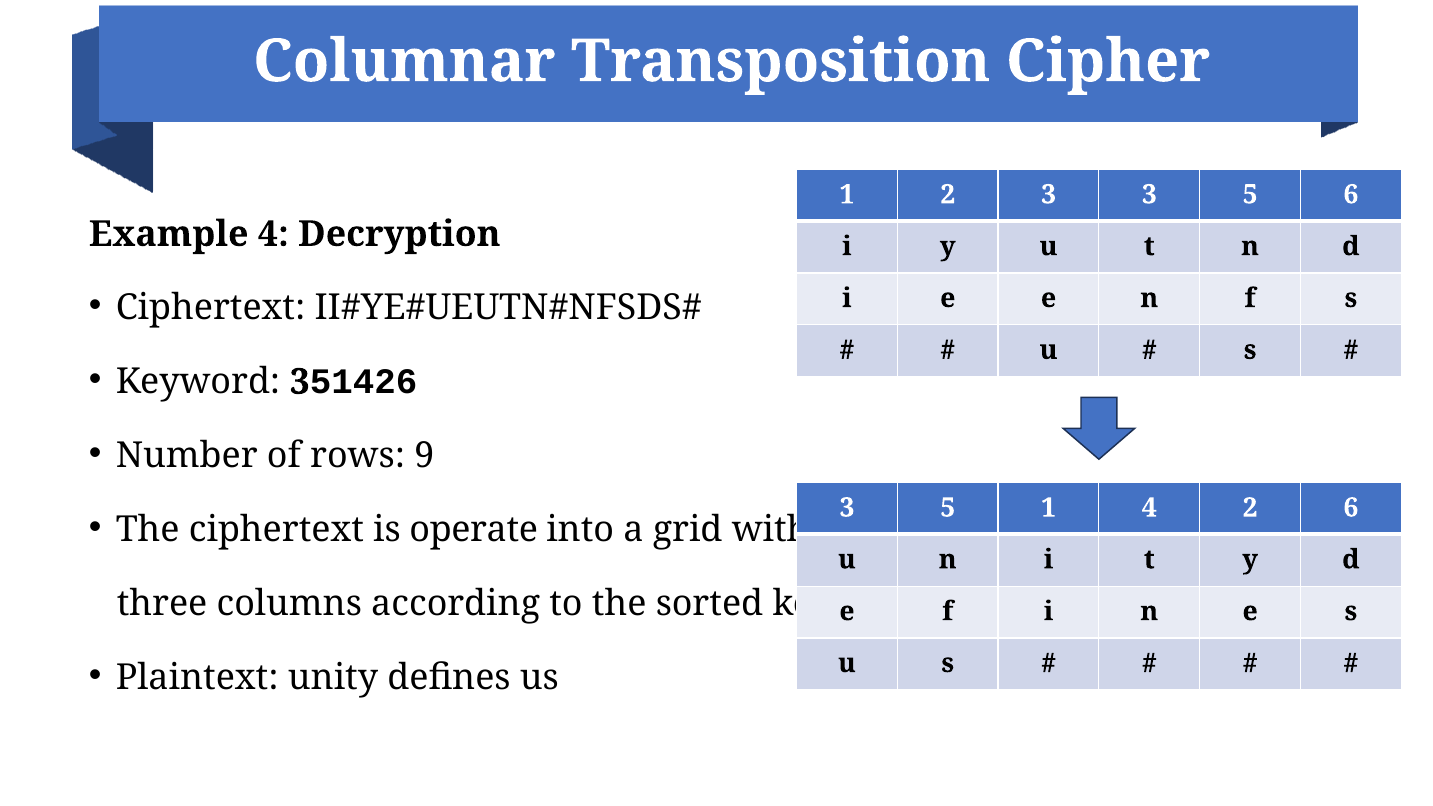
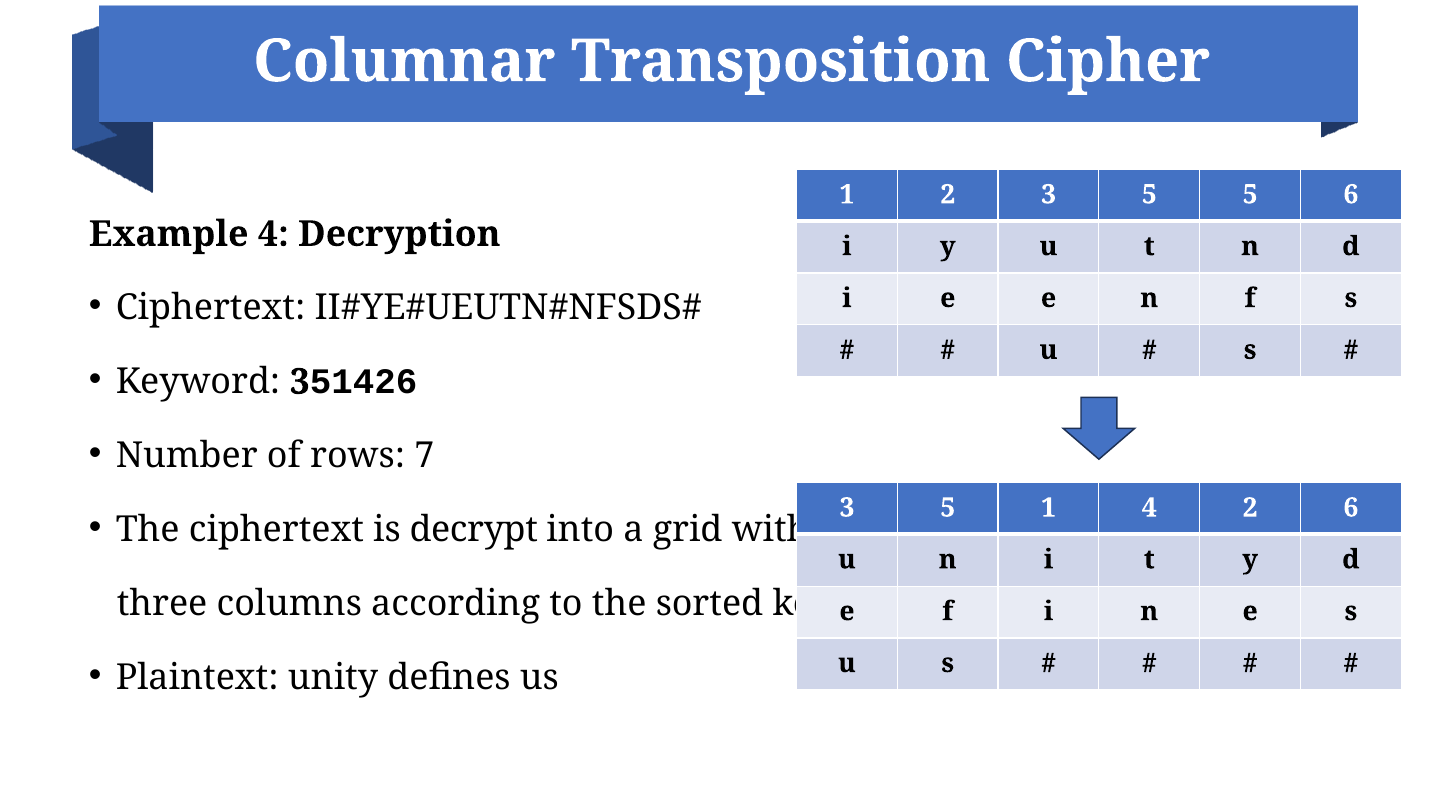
2 3 3: 3 -> 5
9: 9 -> 7
operate: operate -> decrypt
